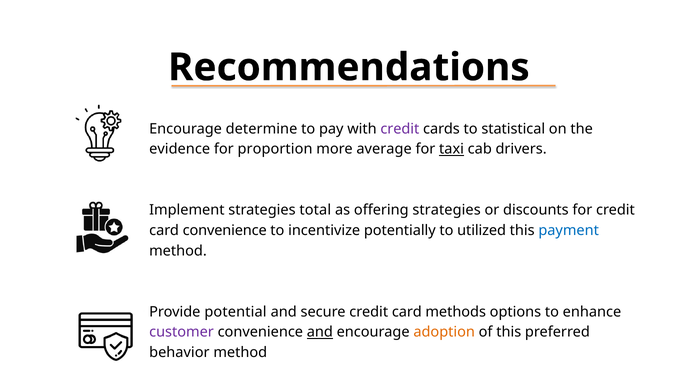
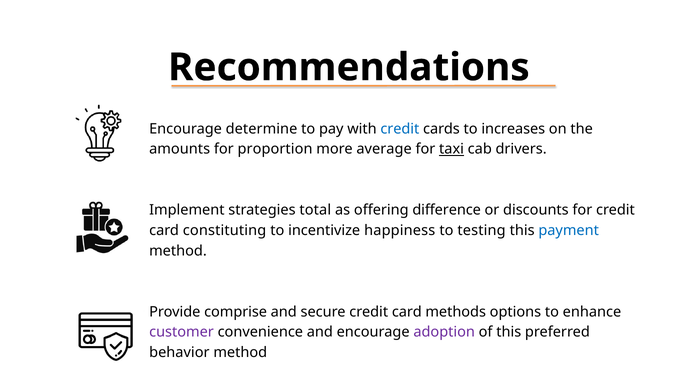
credit at (400, 129) colour: purple -> blue
statistical: statistical -> increases
evidence: evidence -> amounts
offering strategies: strategies -> difference
card convenience: convenience -> constituting
potentially: potentially -> happiness
utilized: utilized -> testing
potential: potential -> comprise
and at (320, 333) underline: present -> none
adoption colour: orange -> purple
